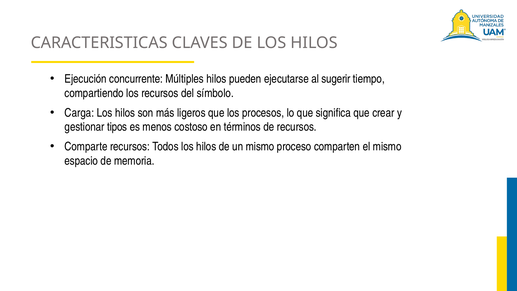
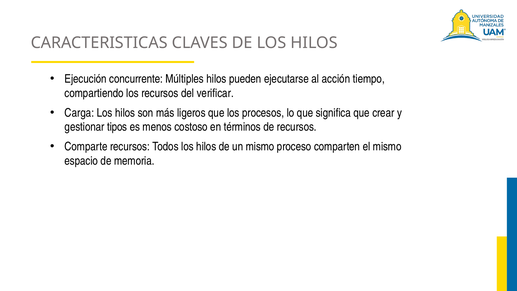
sugerir: sugerir -> acción
símbolo: símbolo -> verificar
